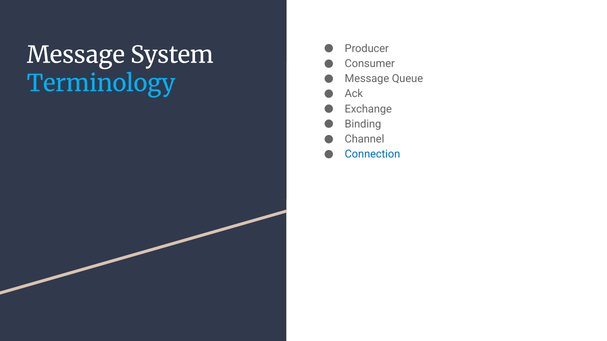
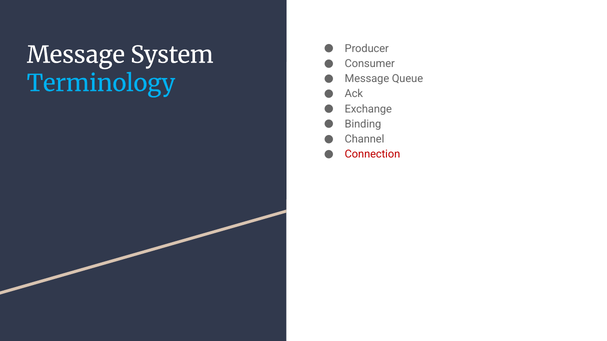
Connection colour: blue -> red
